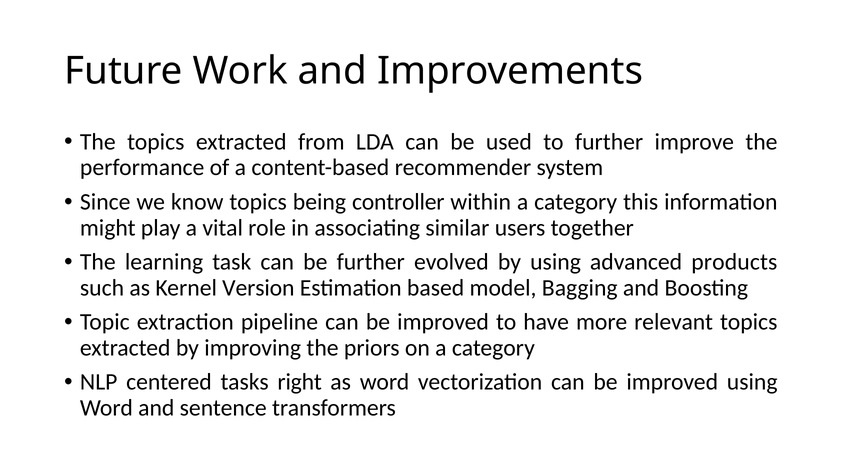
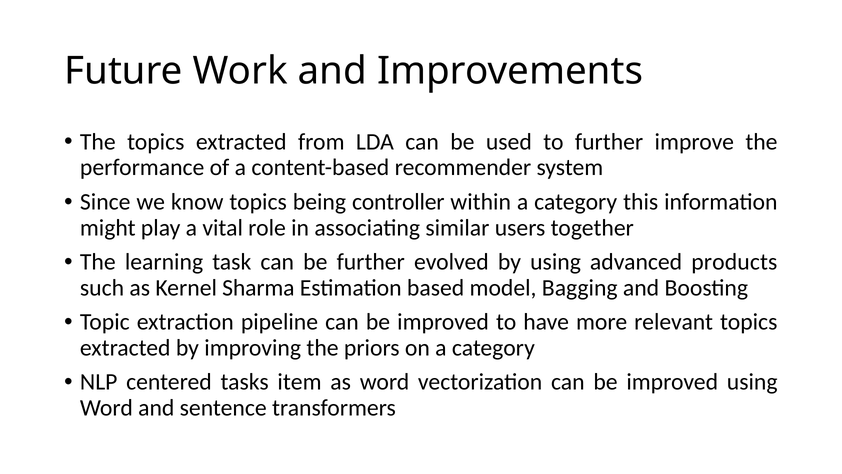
Version: Version -> Sharma
right: right -> item
